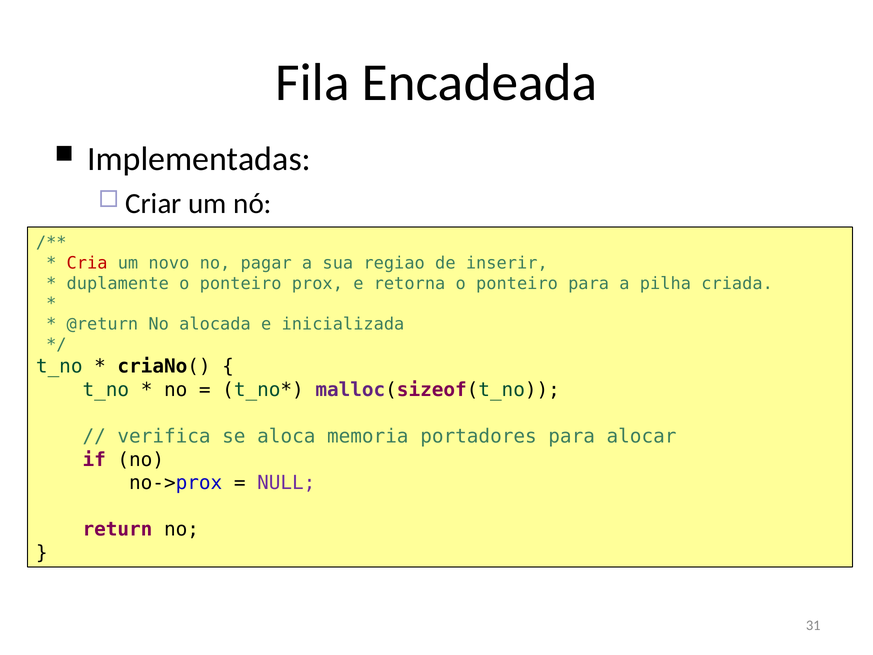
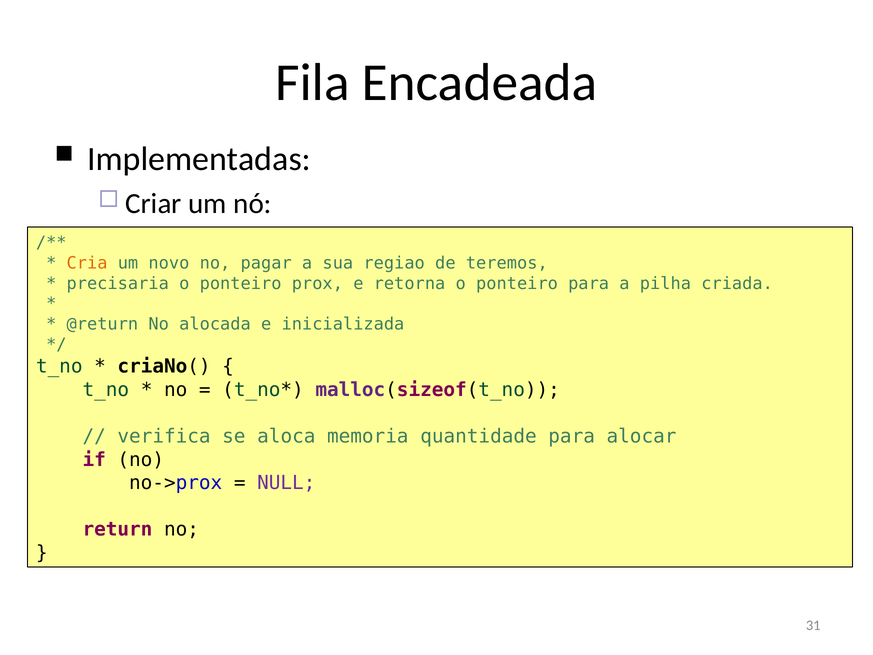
Cria colour: red -> orange
inserir: inserir -> teremos
duplamente: duplamente -> precisaria
portadores: portadores -> quantidade
